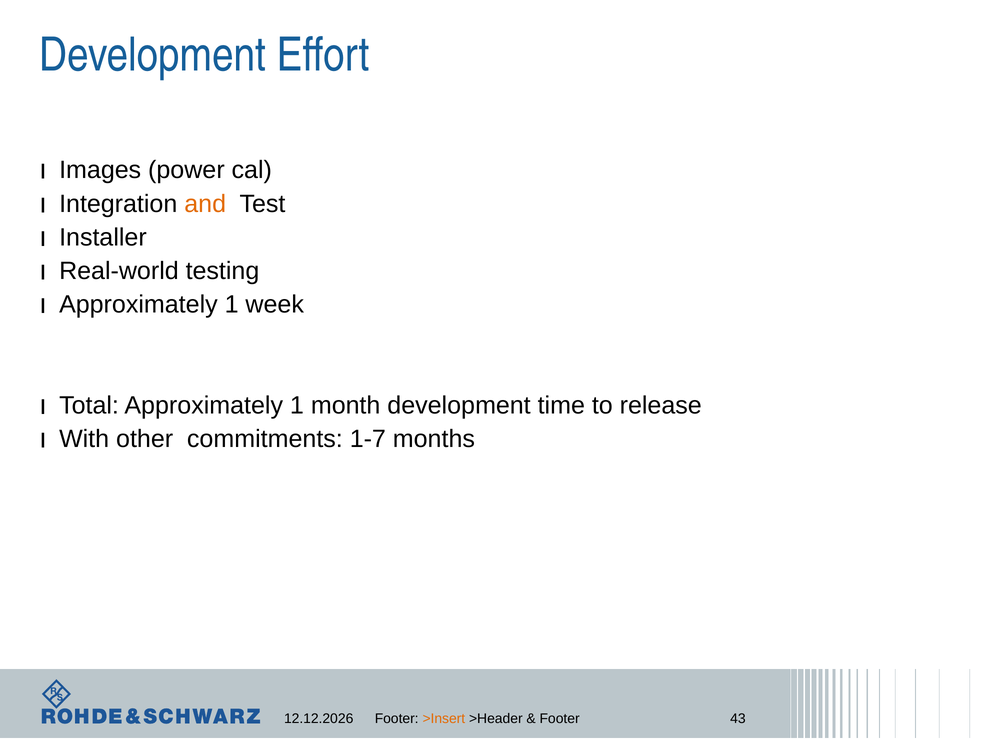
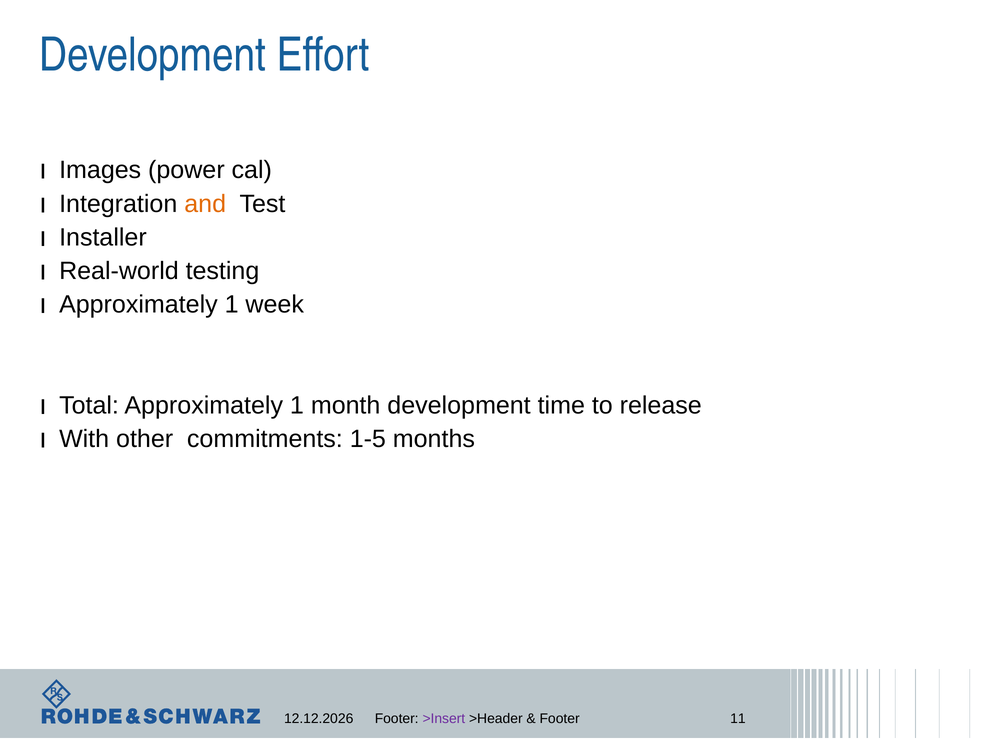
1-7: 1-7 -> 1-5
>Insert colour: orange -> purple
43: 43 -> 11
